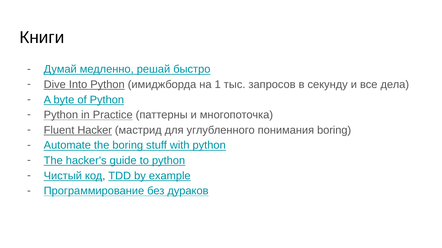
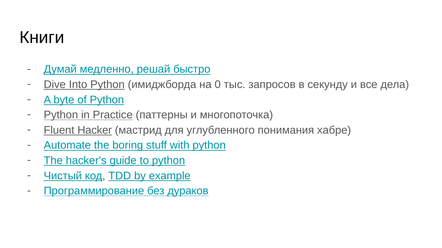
1: 1 -> 0
понимания boring: boring -> хабре
